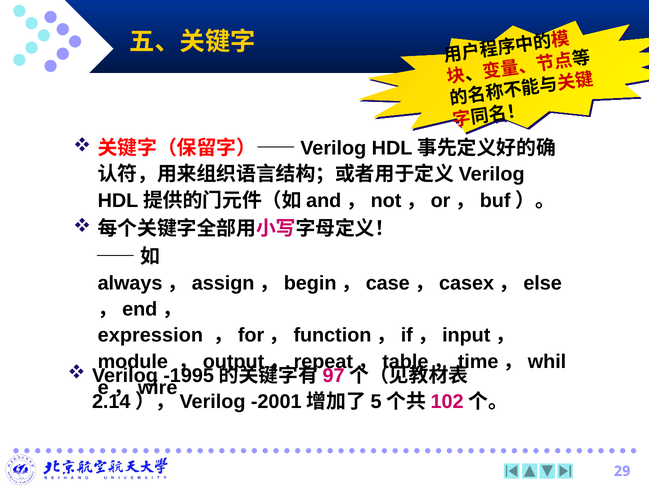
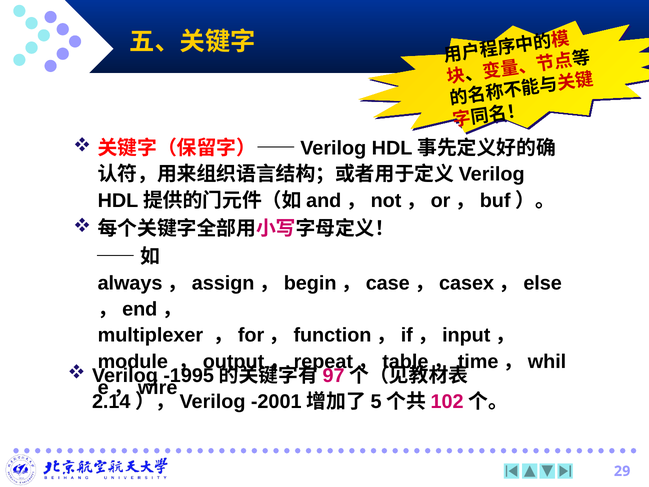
expression: expression -> multiplexer
